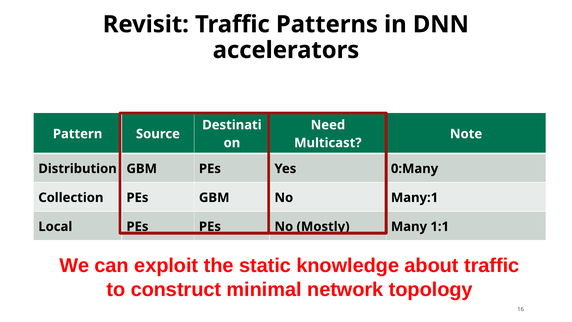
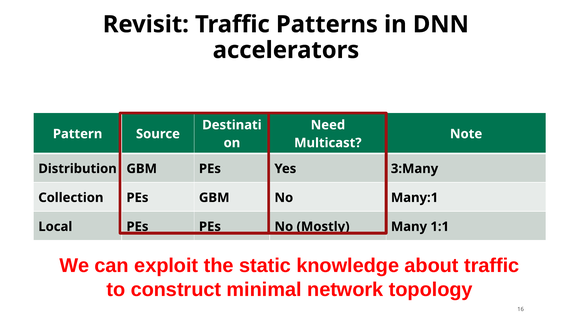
0:Many: 0:Many -> 3:Many
